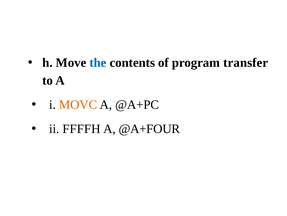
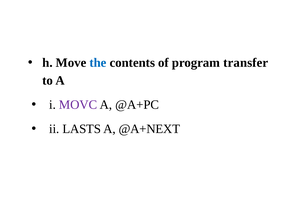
MOVC colour: orange -> purple
FFFFH: FFFFH -> LASTS
@A+FOUR: @A+FOUR -> @A+NEXT
